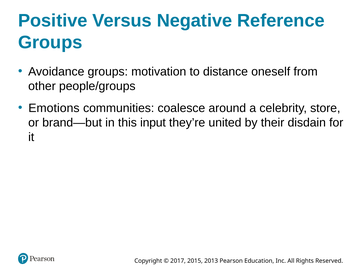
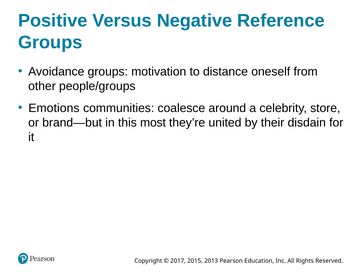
input: input -> most
